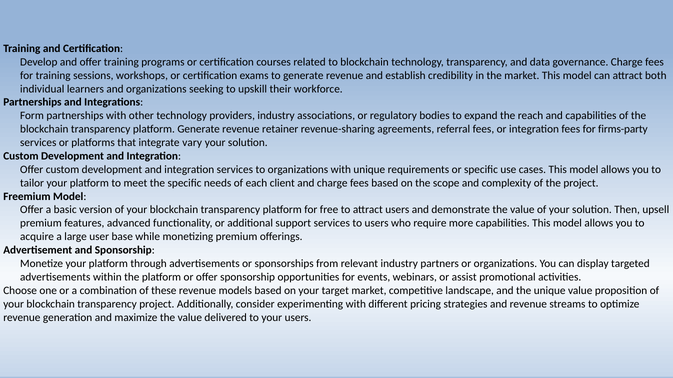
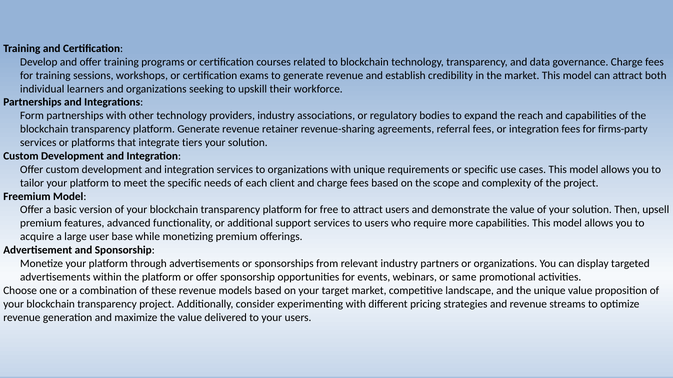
vary: vary -> tiers
assist: assist -> same
